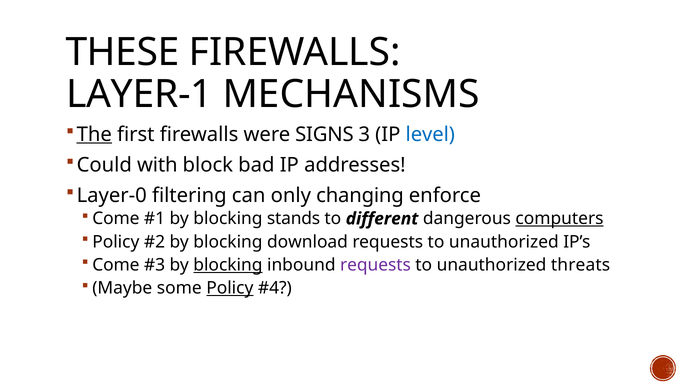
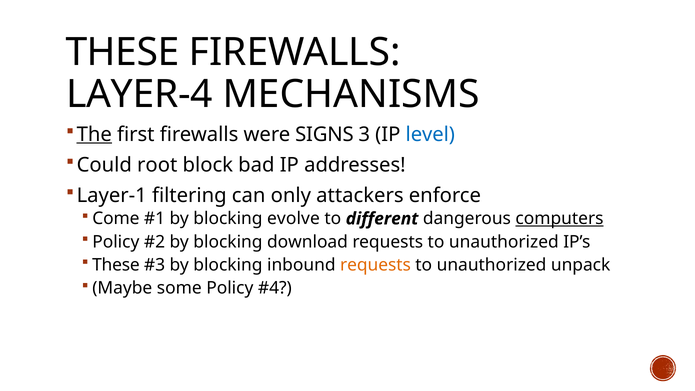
LAYER-1: LAYER-1 -> LAYER-4
with: with -> root
Layer-0: Layer-0 -> Layer-1
changing: changing -> attackers
stands: stands -> evolve
Come at (116, 265): Come -> These
blocking at (228, 265) underline: present -> none
requests at (375, 265) colour: purple -> orange
threats: threats -> unpack
Policy at (230, 288) underline: present -> none
